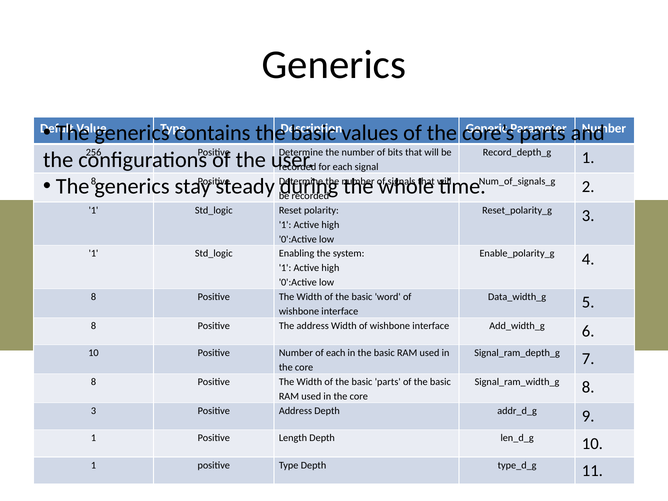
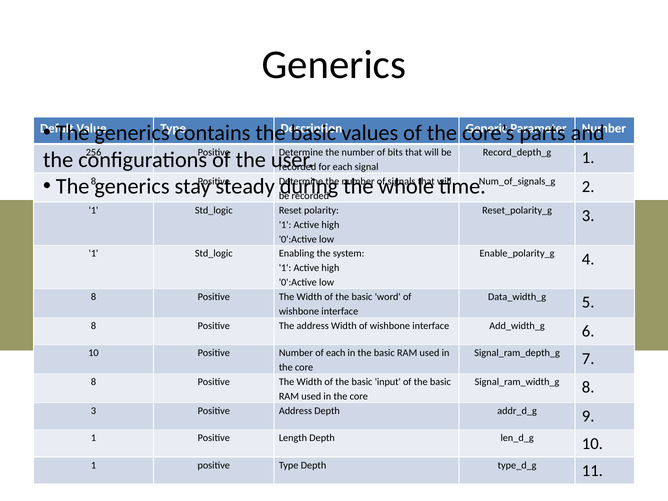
basic parts: parts -> input
